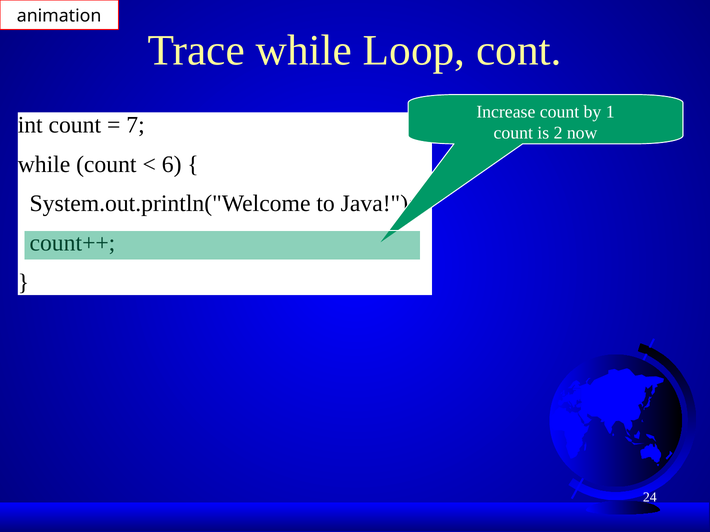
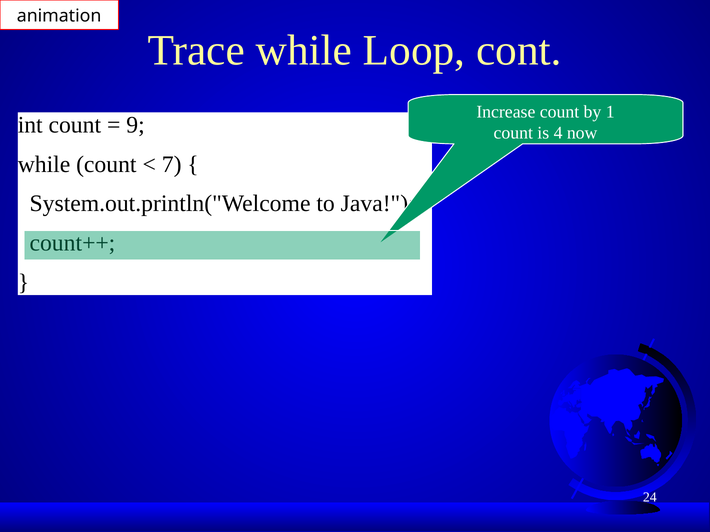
7: 7 -> 9
2: 2 -> 4
6: 6 -> 7
